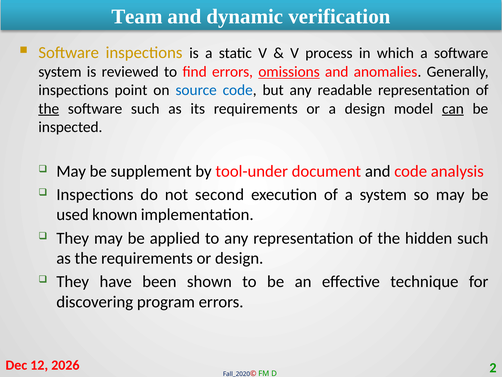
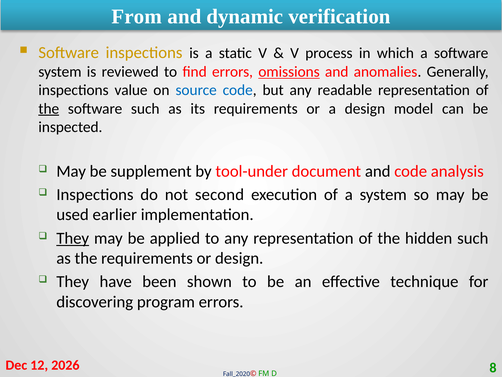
Team: Team -> From
point: point -> value
can underline: present -> none
known: known -> earlier
They at (73, 238) underline: none -> present
2: 2 -> 8
